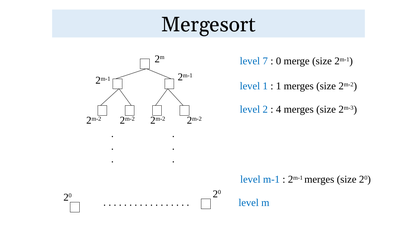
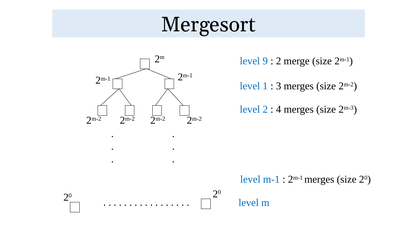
7: 7 -> 9
0 at (279, 61): 0 -> 2
1 at (279, 86): 1 -> 3
